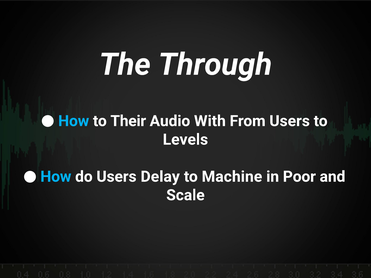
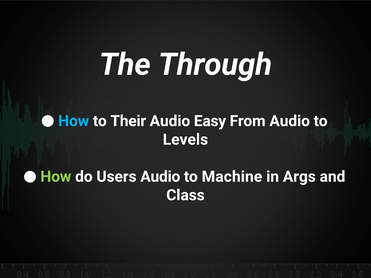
With: With -> Easy
From Users: Users -> Audio
How at (56, 177) colour: light blue -> light green
Users Delay: Delay -> Audio
Poor: Poor -> Args
Scale: Scale -> Class
